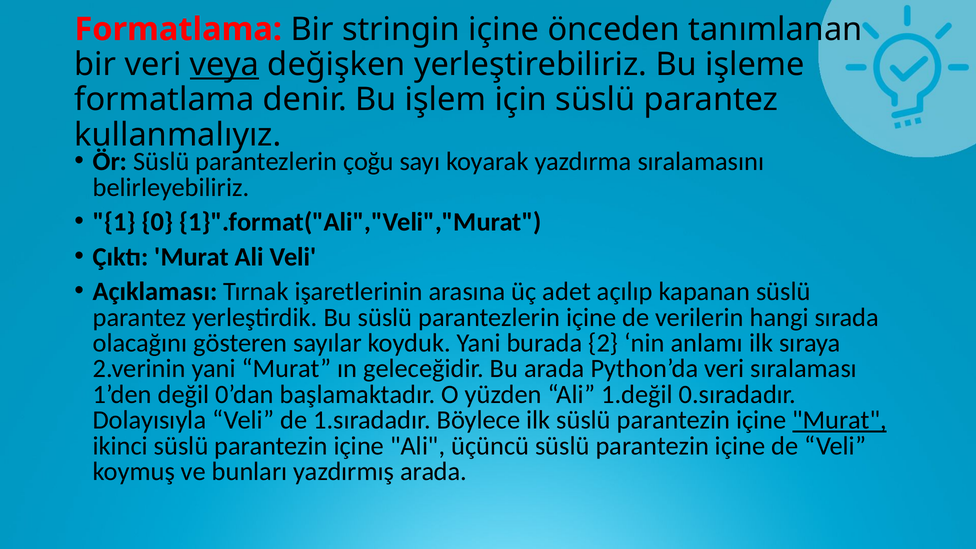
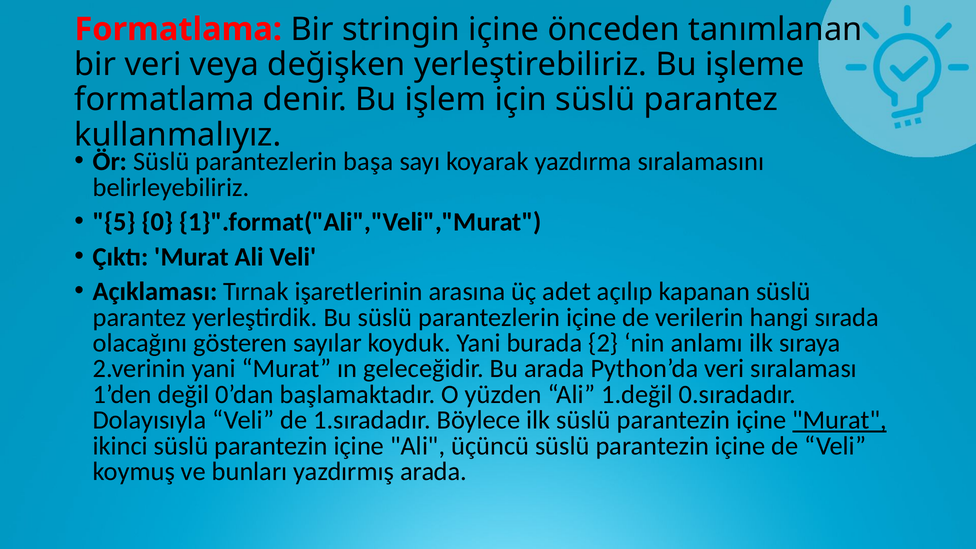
veya underline: present -> none
çoğu: çoğu -> başa
1: 1 -> 5
